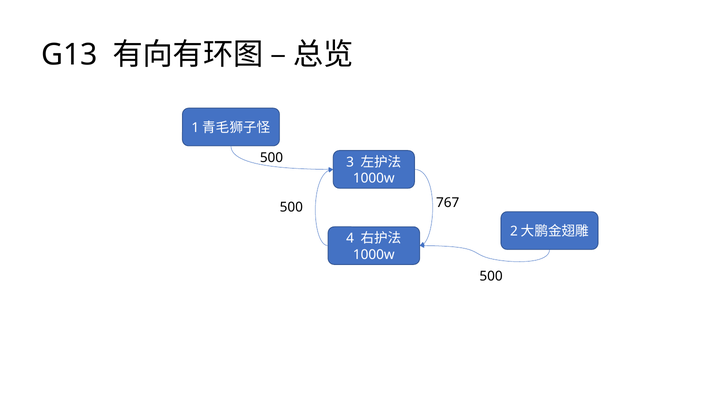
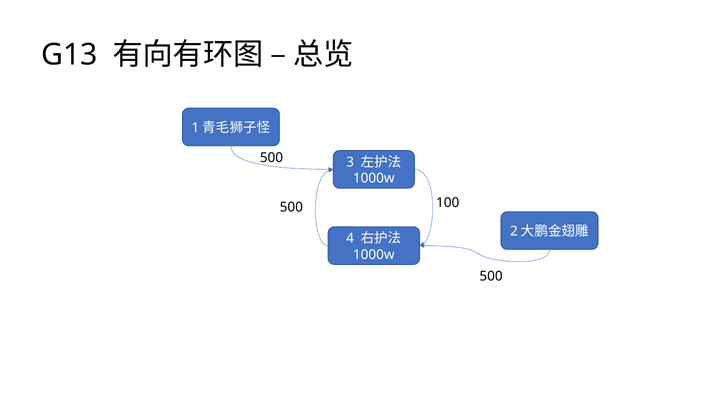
767: 767 -> 100
